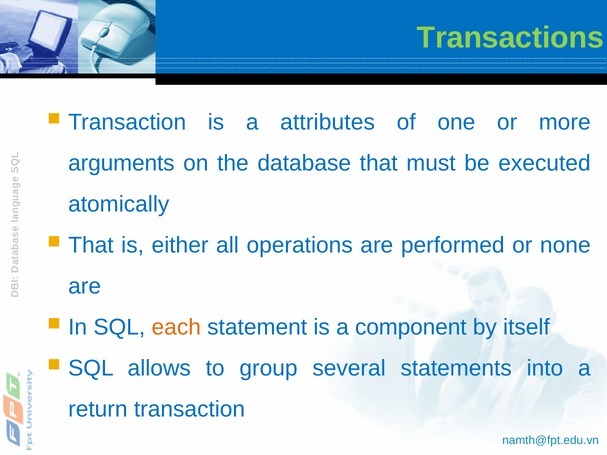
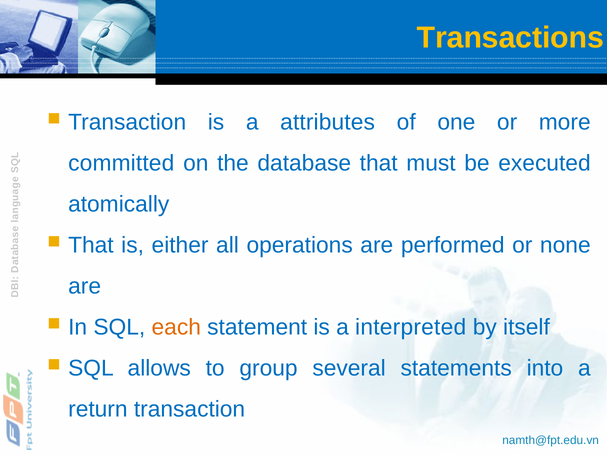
Transactions colour: light green -> yellow
arguments: arguments -> committed
component: component -> interpreted
